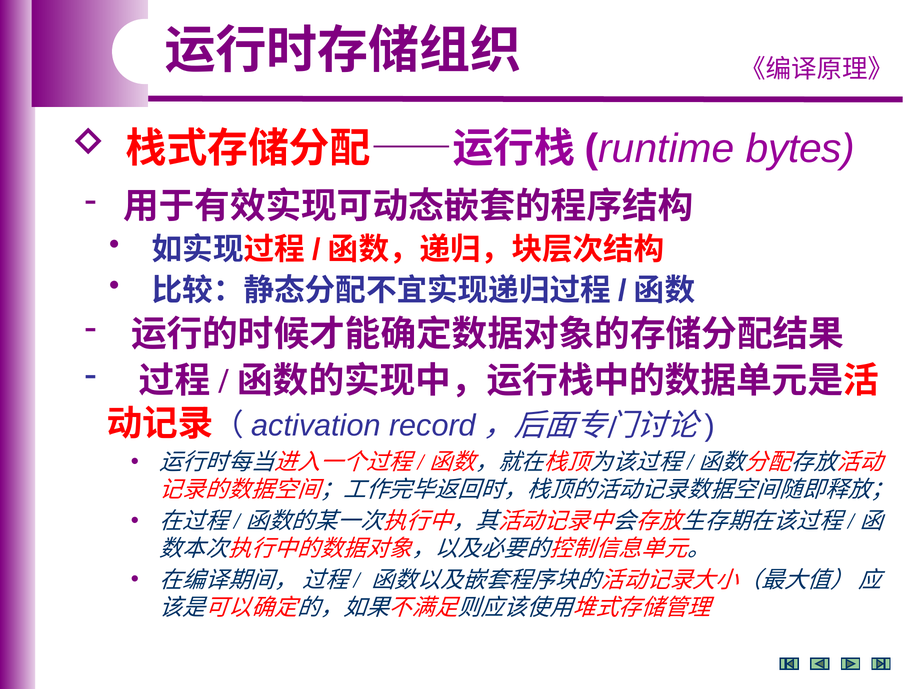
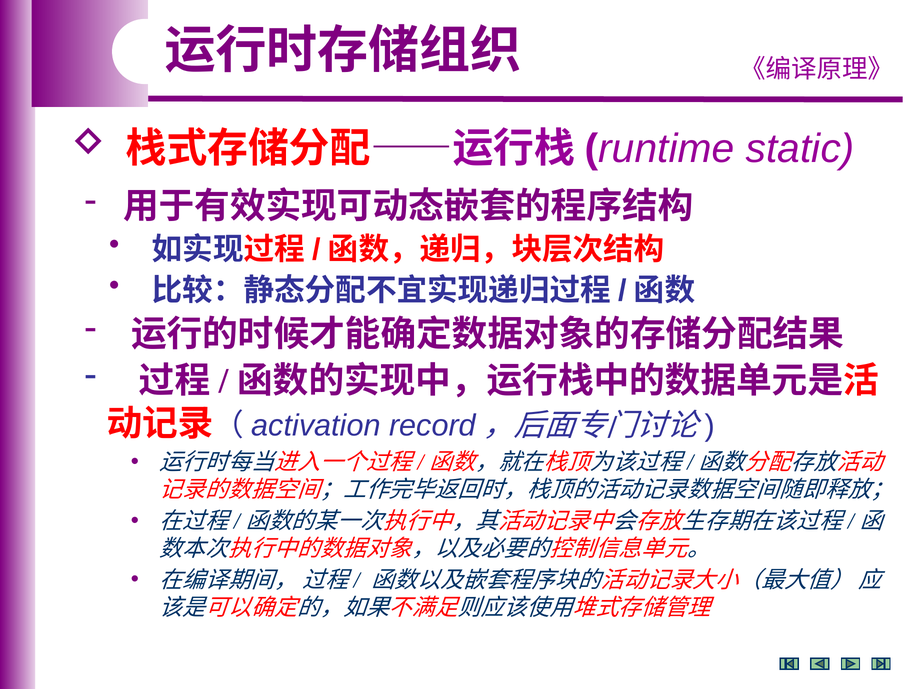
bytes: bytes -> static
